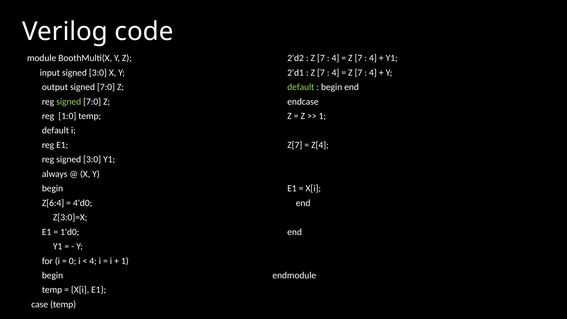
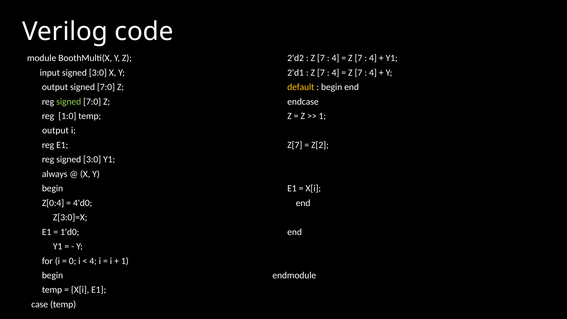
default at (301, 87) colour: light green -> yellow
default at (55, 131): default -> output
Z[4: Z[4 -> Z[2
Z[6:4: Z[6:4 -> Z[0:4
